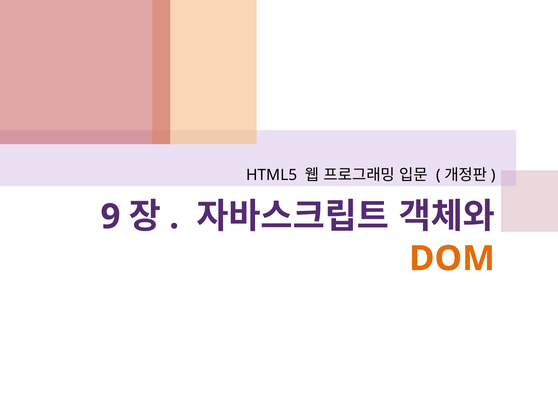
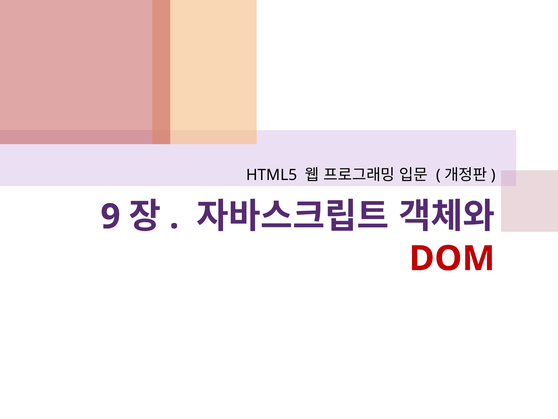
DOM colour: orange -> red
